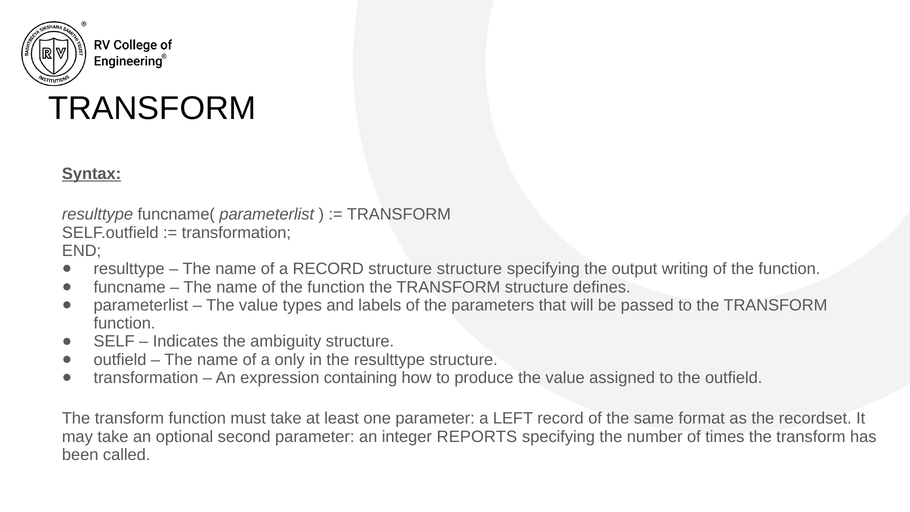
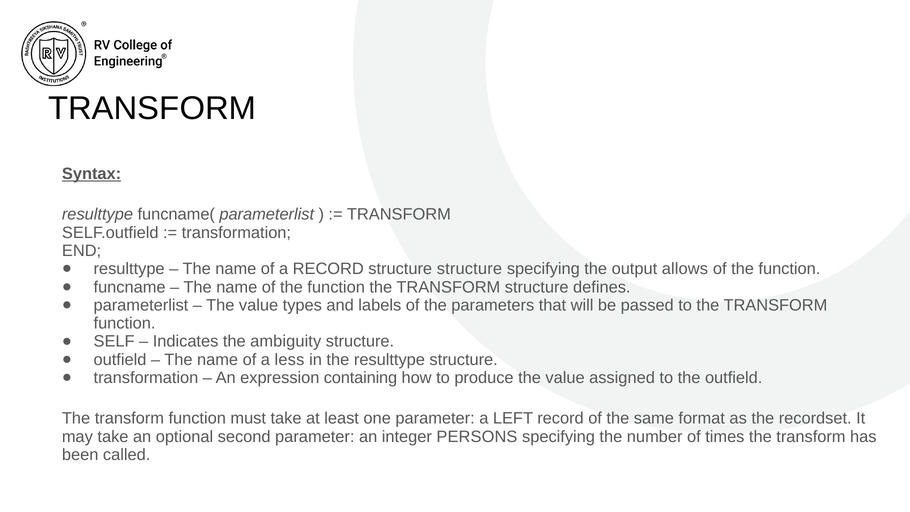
writing: writing -> allows
only: only -> less
REPORTS: REPORTS -> PERSONS
